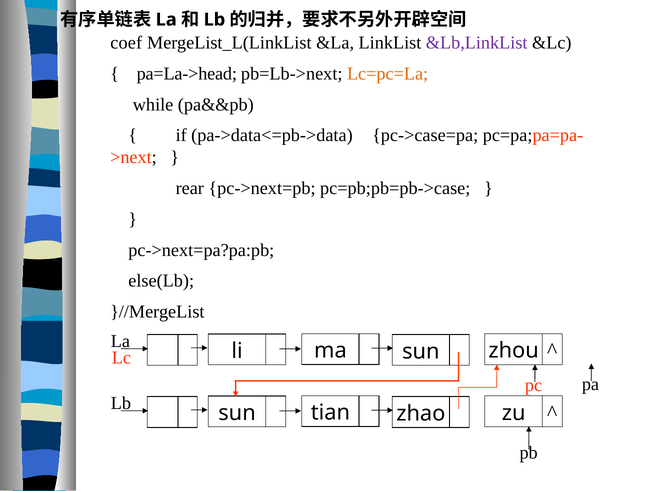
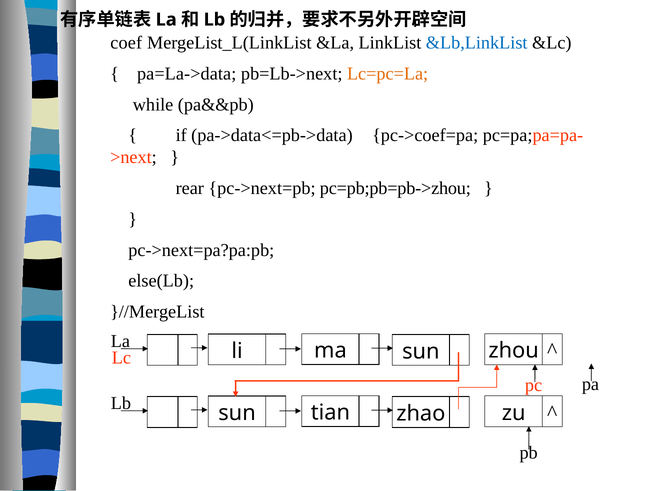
&Lb,LinkList colour: purple -> blue
pa=La->head: pa=La->head -> pa=La->data
pc->case=pa: pc->case=pa -> pc->coef=pa
pc=pb;pb=pb->case: pc=pb;pb=pb->case -> pc=pb;pb=pb->zhou
